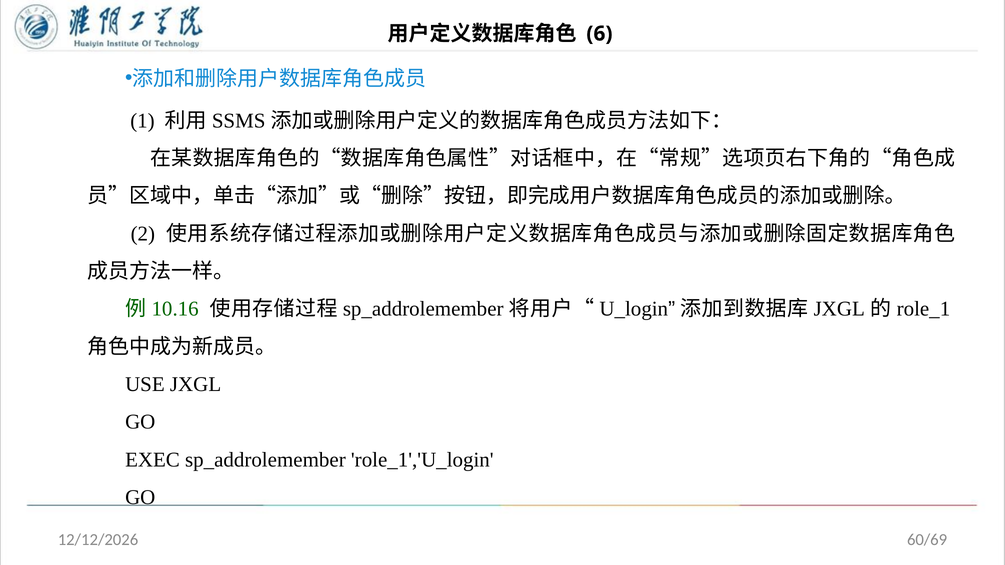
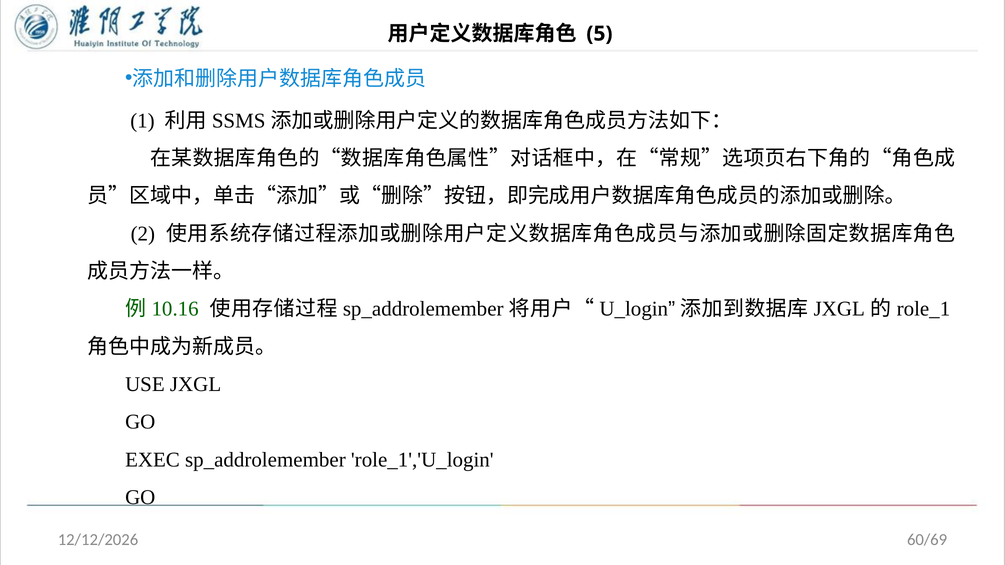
6: 6 -> 5
